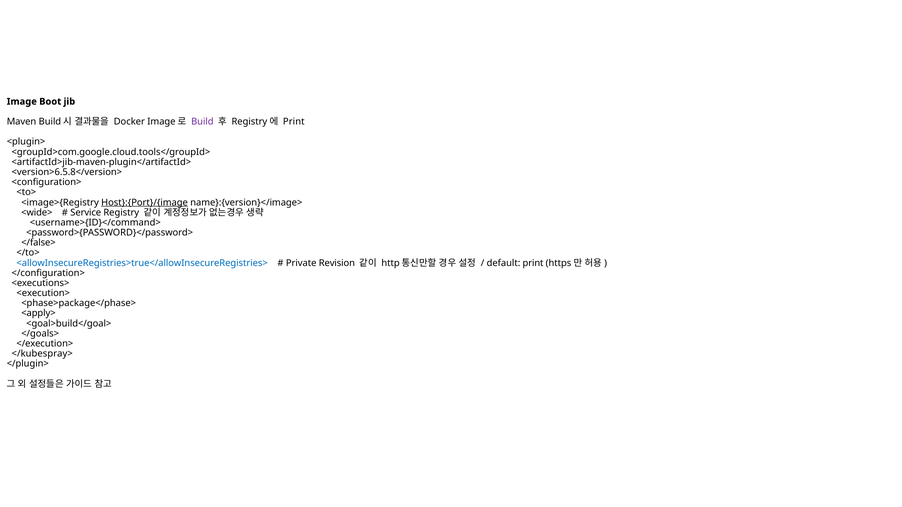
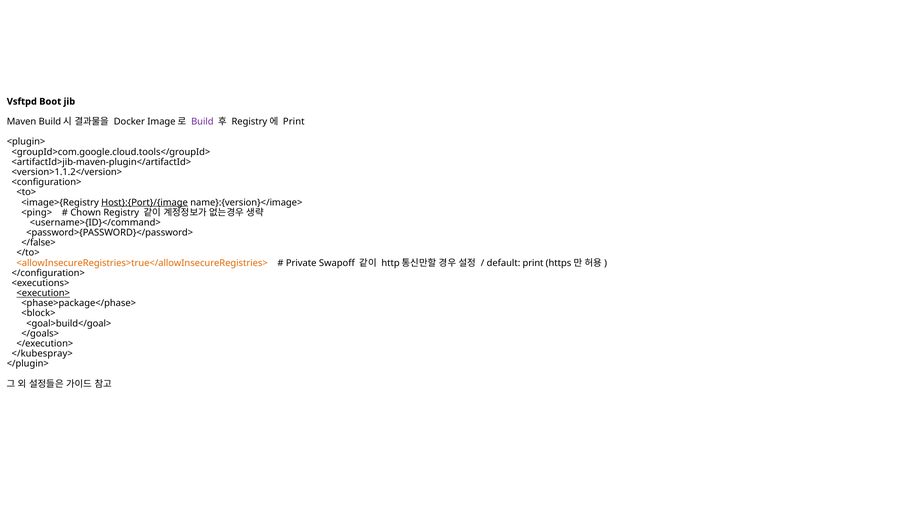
Image: Image -> Vsftpd
<version>6.5.8</version>: <version>6.5.8</version> -> <version>1.1.2</version>
<wide>: <wide> -> <ping>
Service: Service -> Chown
<allowInsecureRegistries>true</allowInsecureRegistries> colour: blue -> orange
Revision: Revision -> Swapoff
<execution> underline: none -> present
<apply>: <apply> -> <block>
